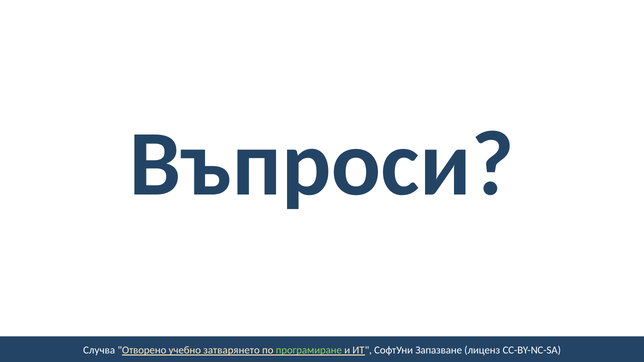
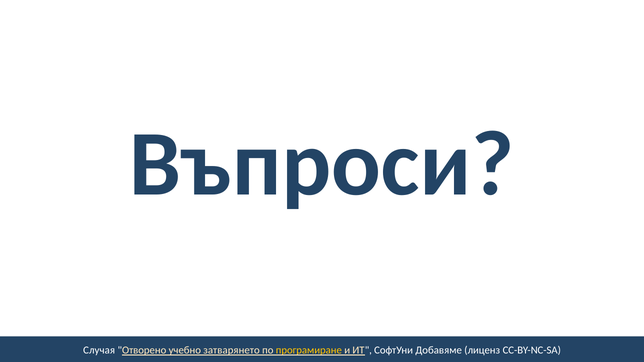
Случва: Случва -> Случая
програмиране colour: light green -> yellow
Запазване: Запазване -> Добавяме
